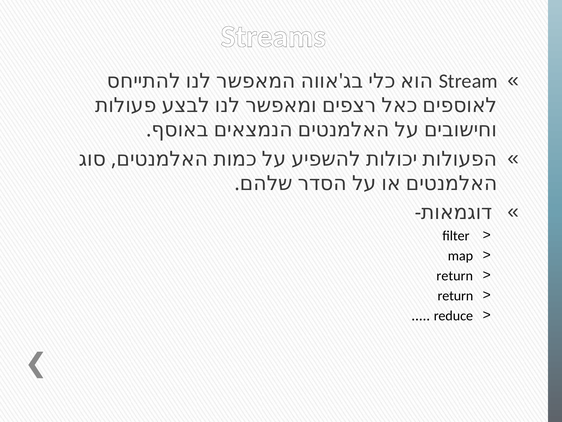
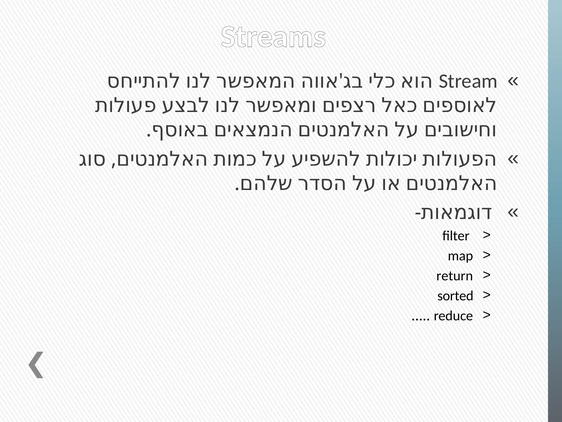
return at (455, 295): return -> sorted
